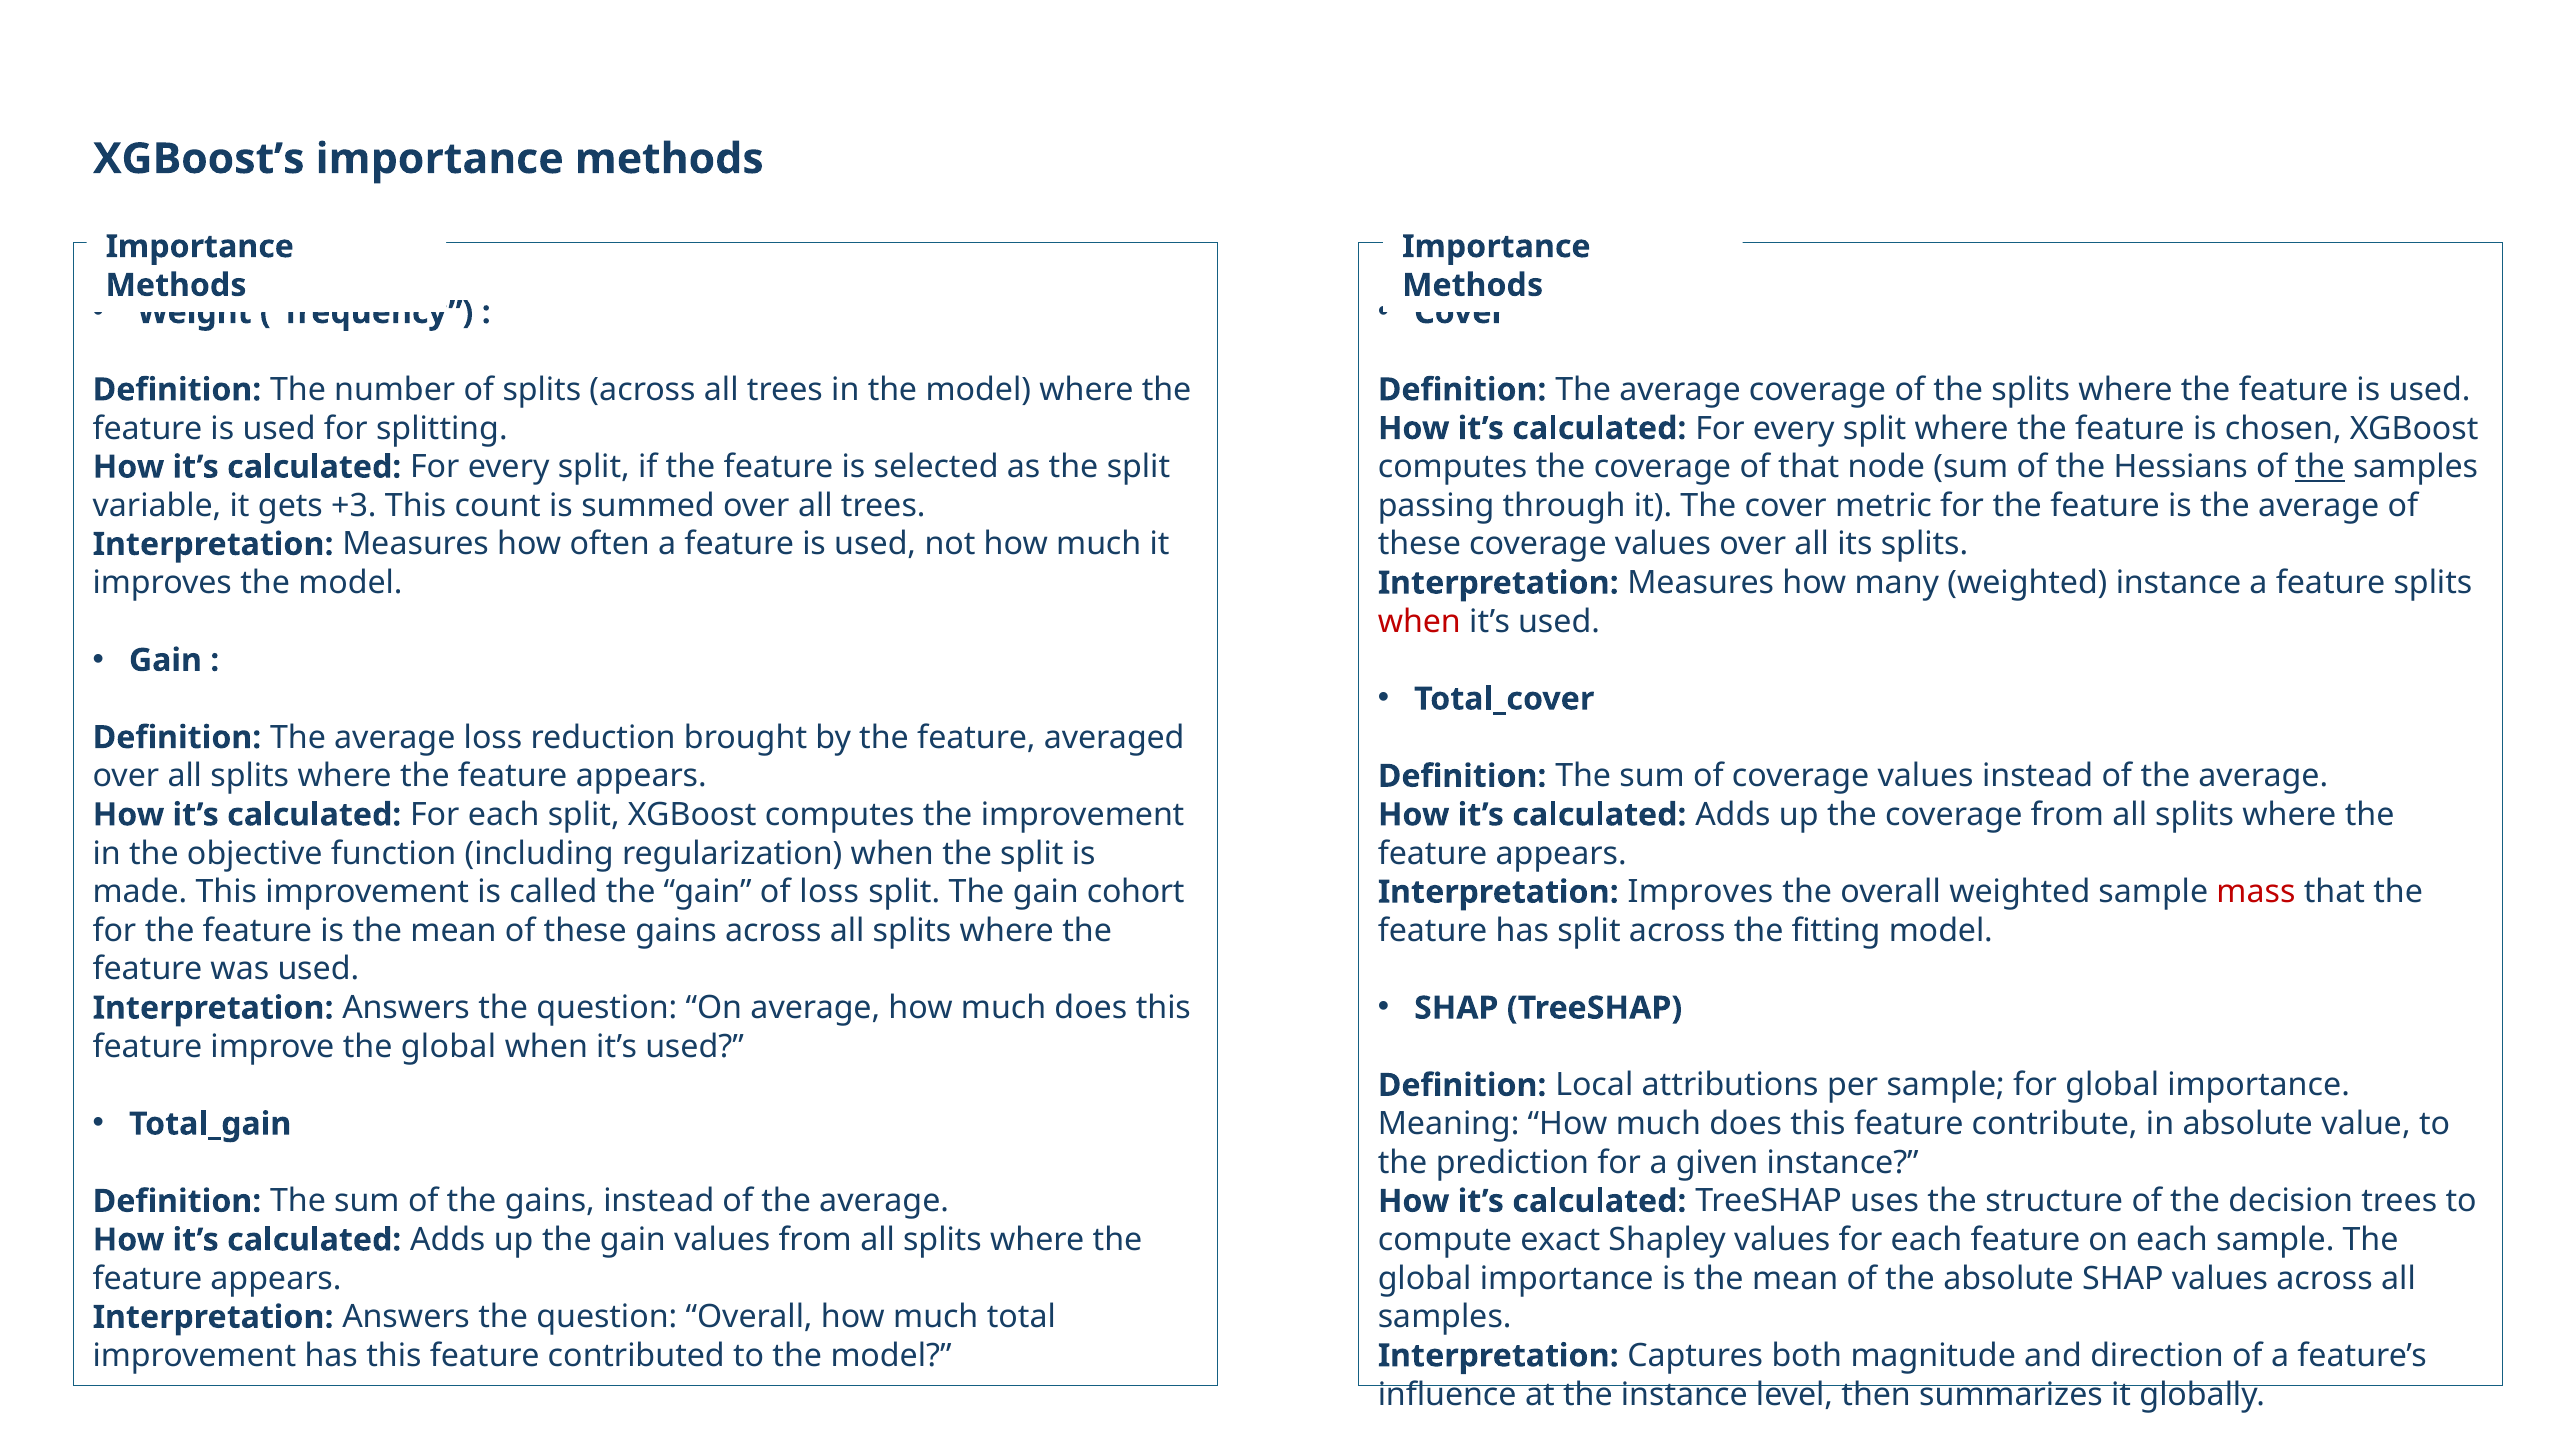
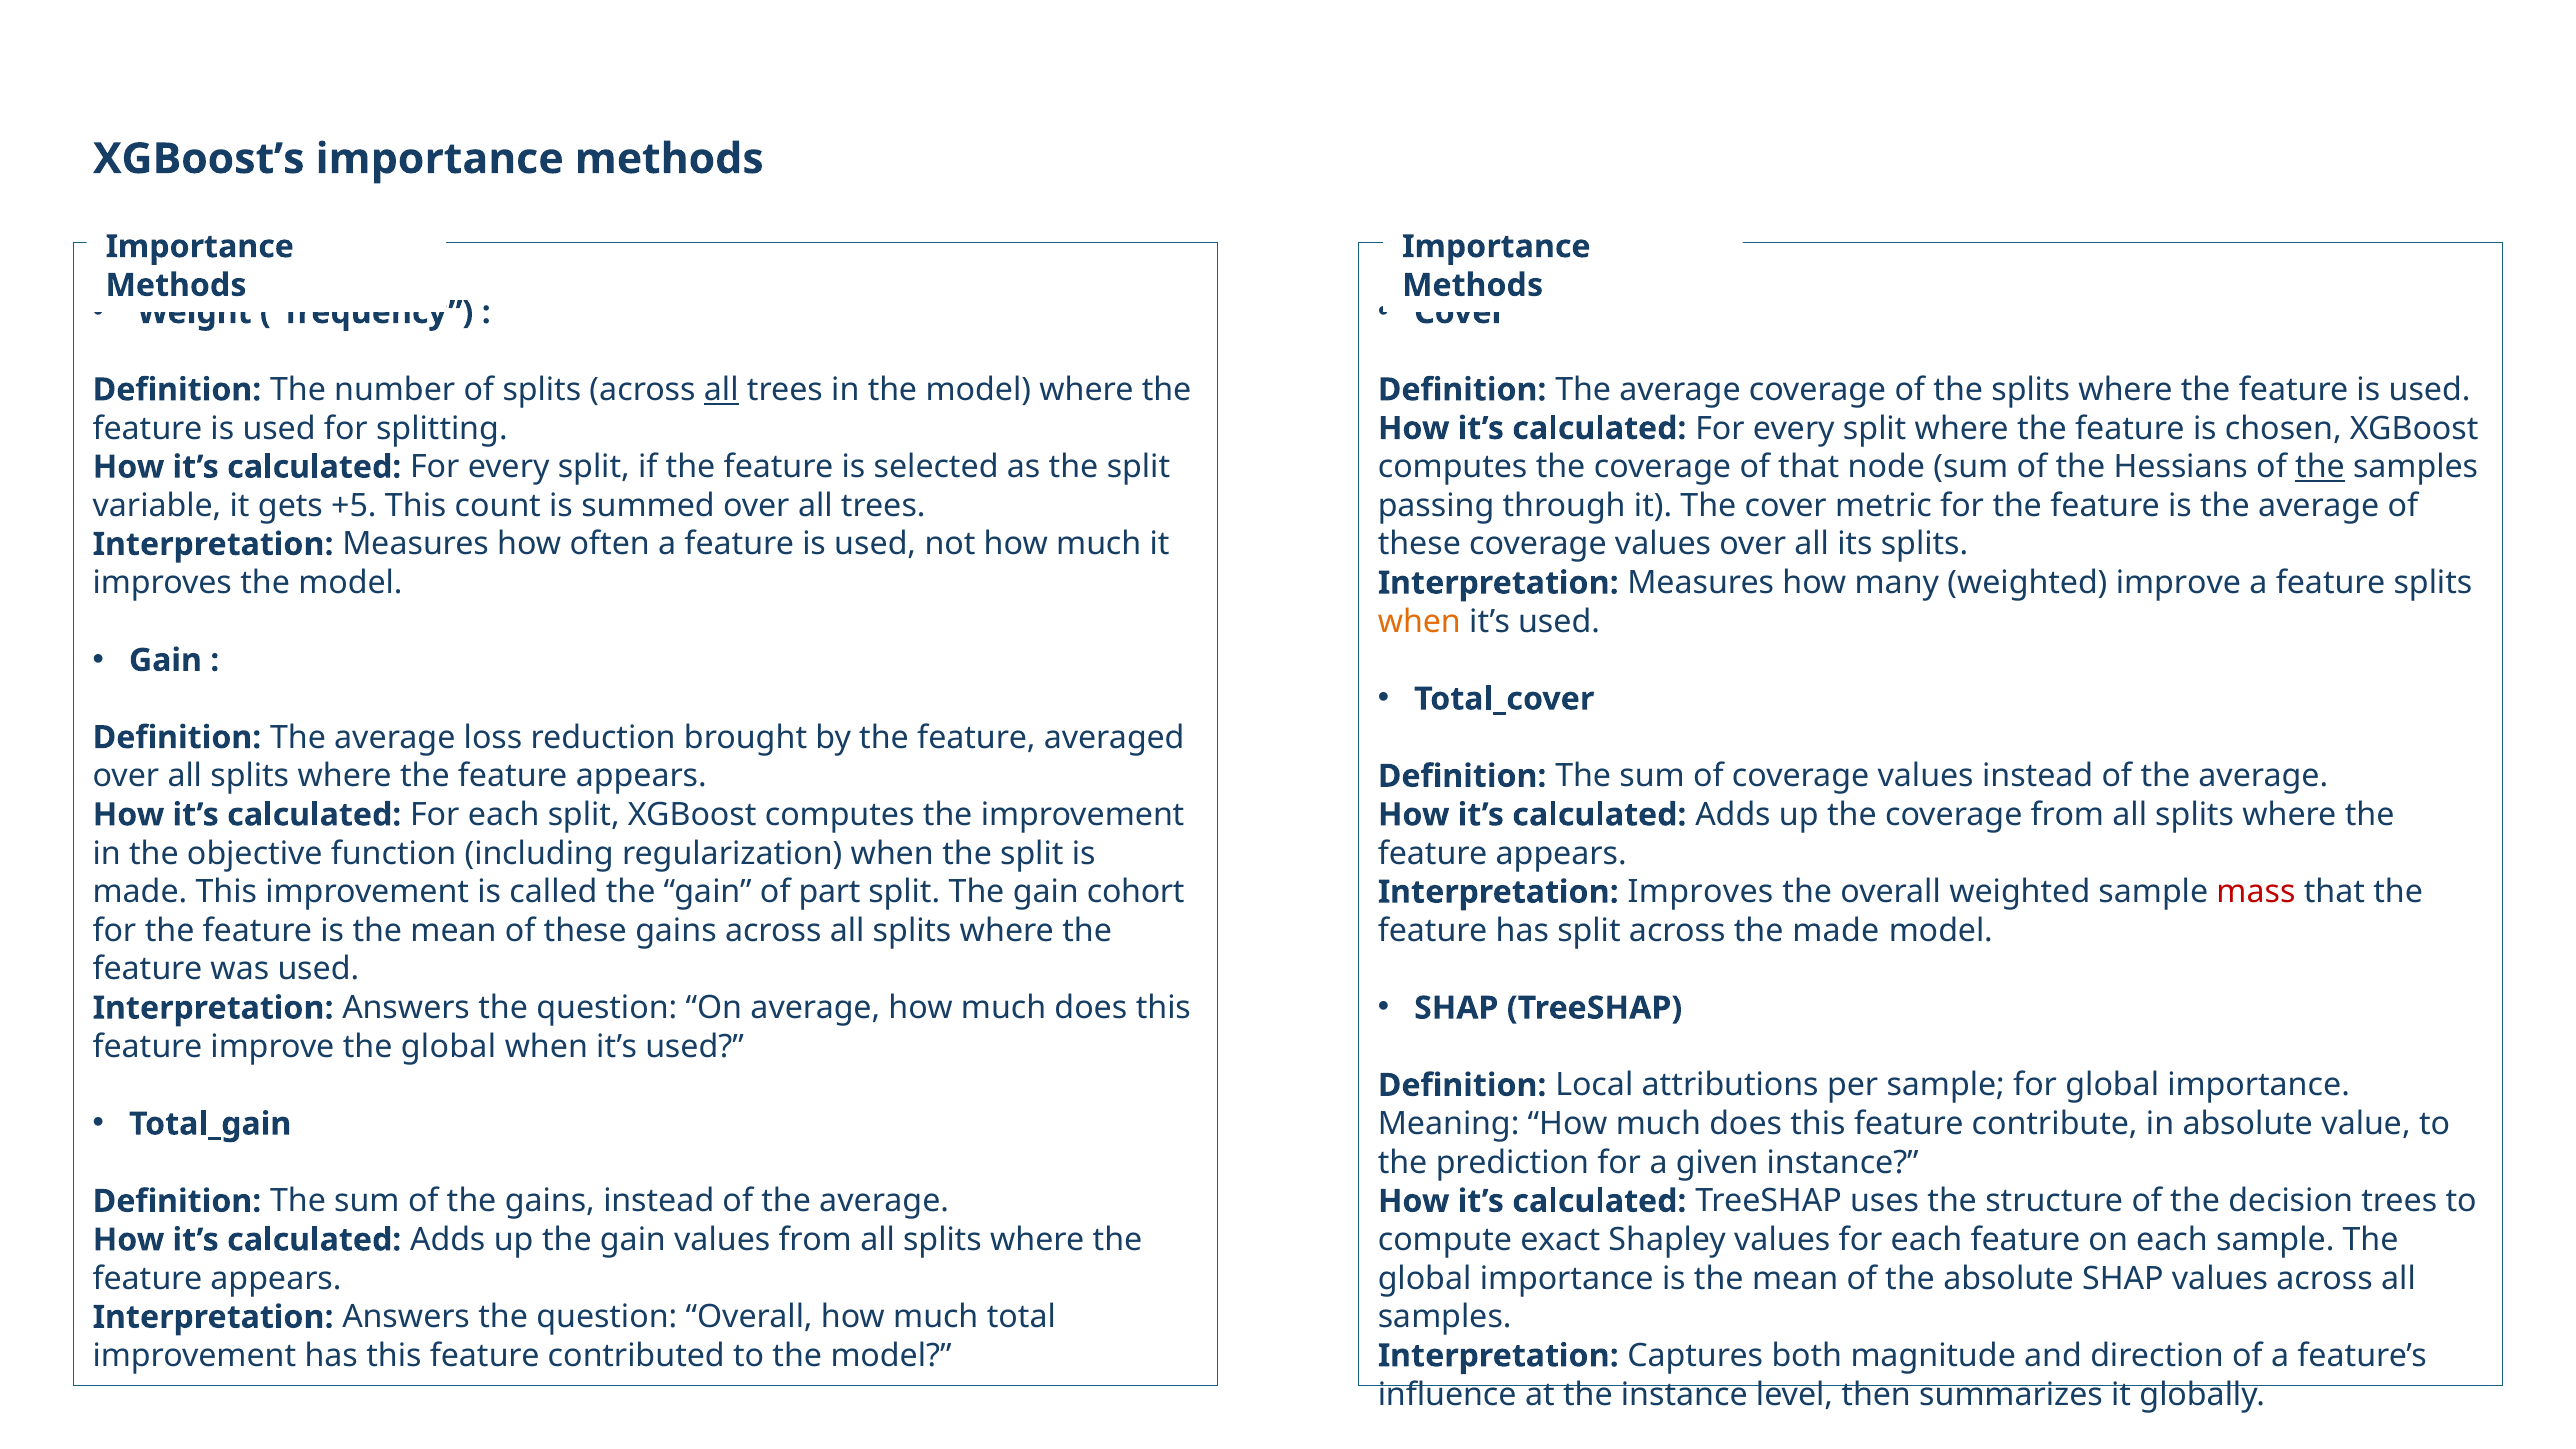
all at (721, 390) underline: none -> present
+3: +3 -> +5
weighted instance: instance -> improve
when at (1419, 622) colour: red -> orange
of loss: loss -> part
the fitting: fitting -> made
